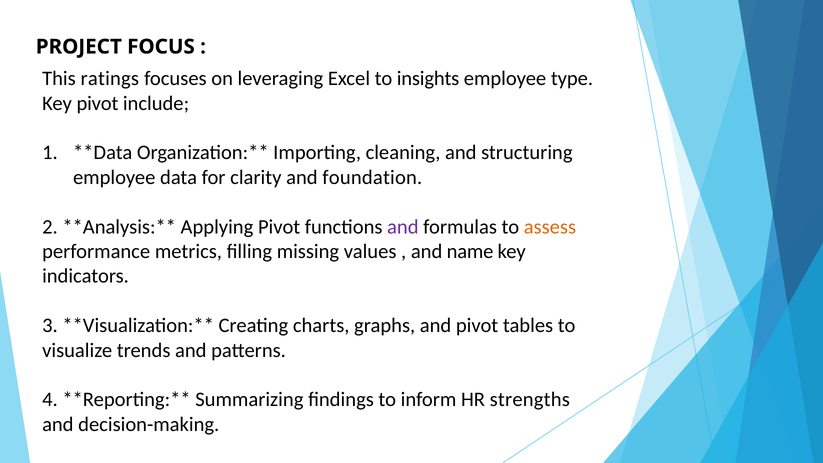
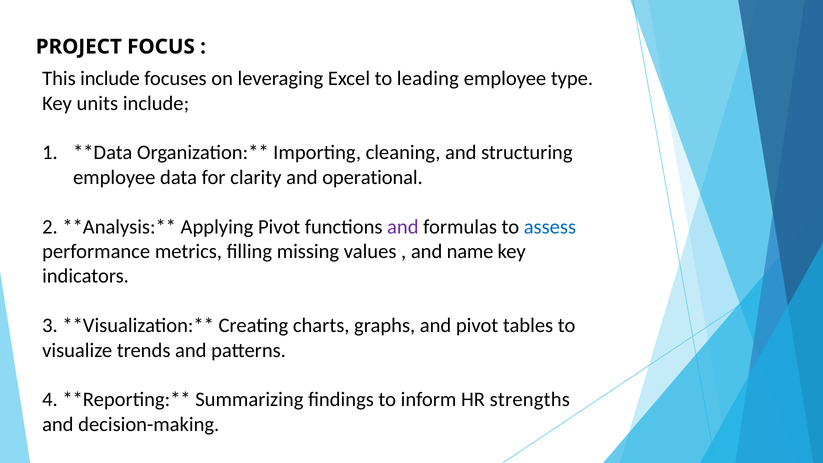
This ratings: ratings -> include
insights: insights -> leading
Key pivot: pivot -> units
foundation: foundation -> operational
assess colour: orange -> blue
